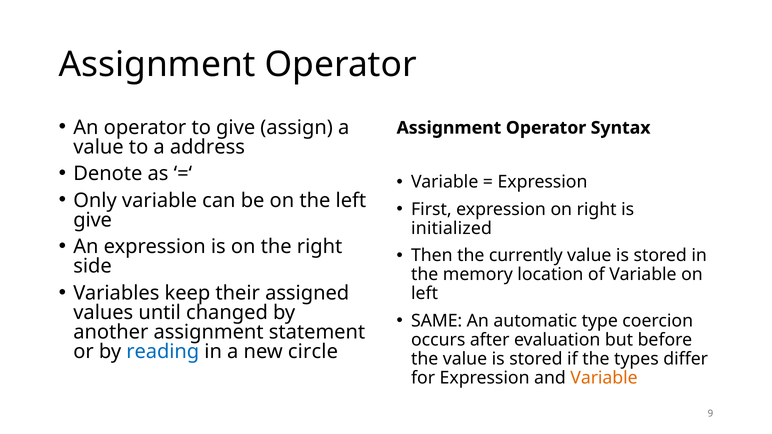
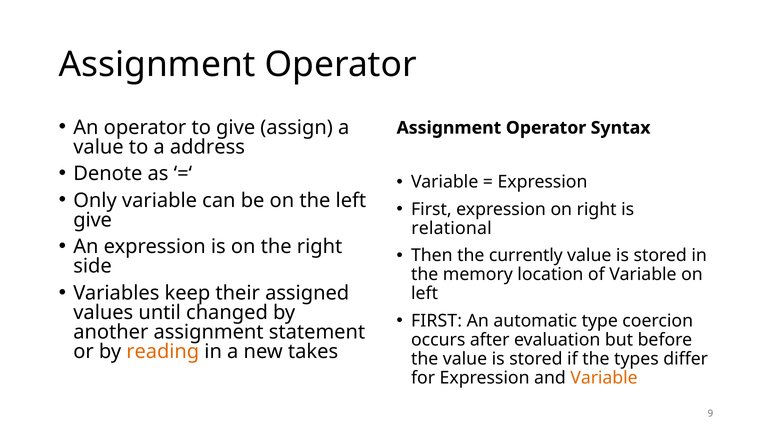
initialized: initialized -> relational
SAME at (437, 321): SAME -> FIRST
reading colour: blue -> orange
circle: circle -> takes
